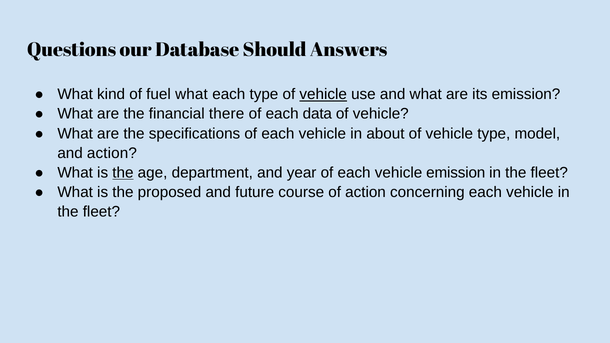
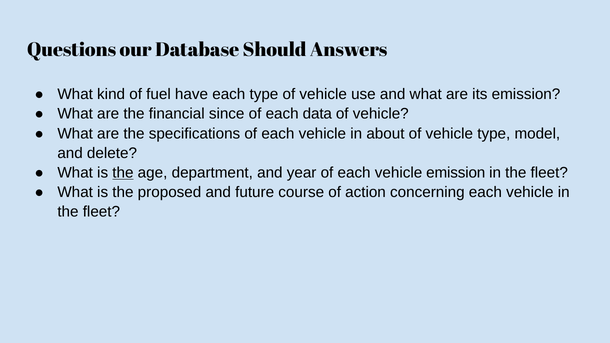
fuel what: what -> have
vehicle at (323, 94) underline: present -> none
there: there -> since
and action: action -> delete
